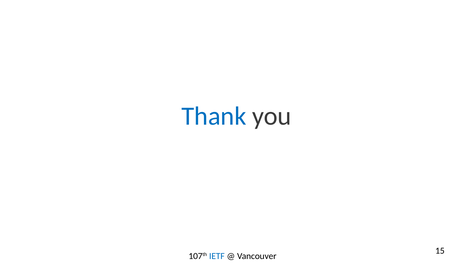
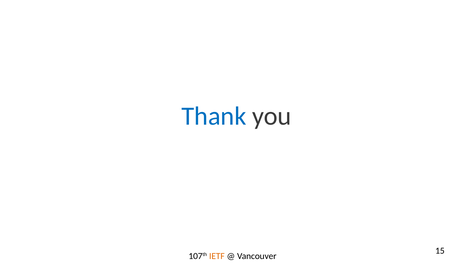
IETF colour: blue -> orange
